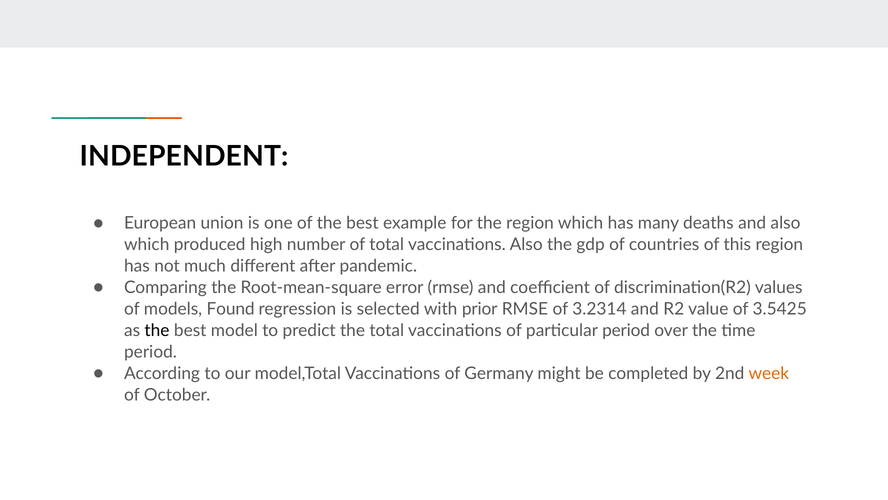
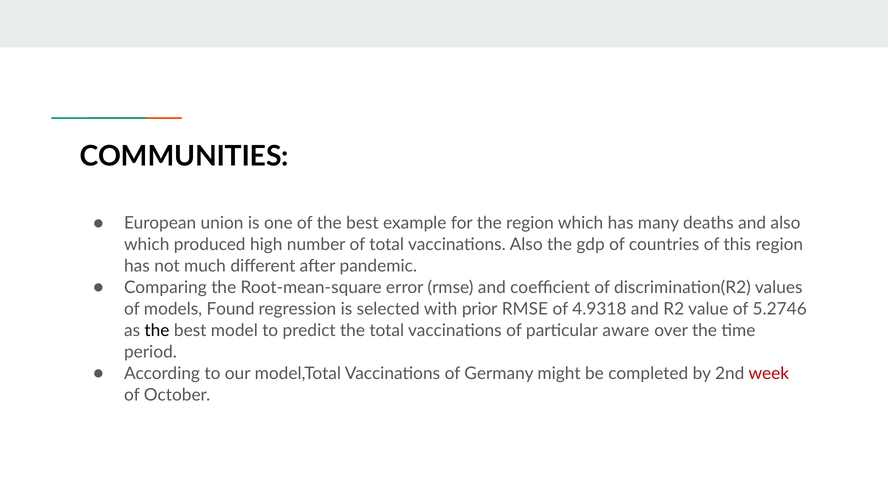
INDEPENDENT: INDEPENDENT -> COMMUNITIES
3.2314: 3.2314 -> 4.9318
3.5425: 3.5425 -> 5.2746
particular period: period -> aware
week colour: orange -> red
